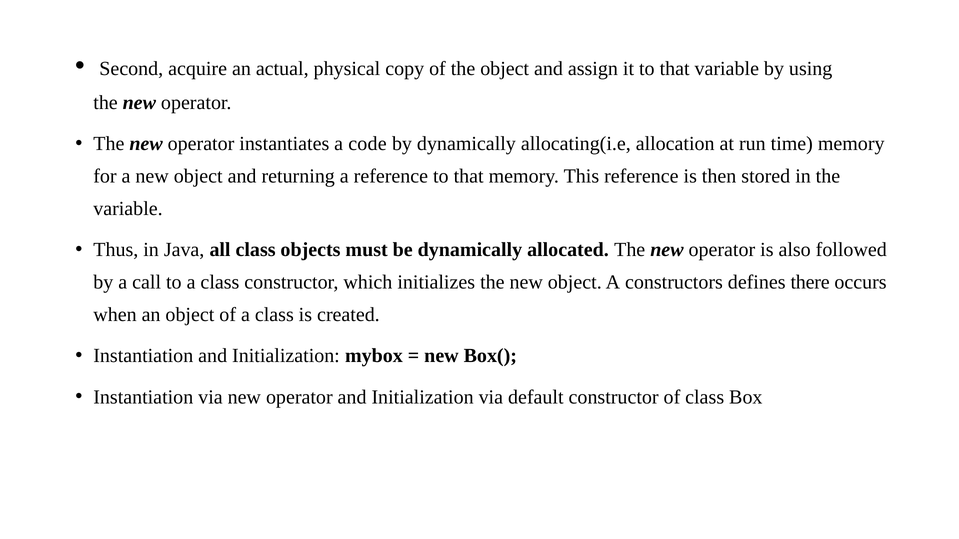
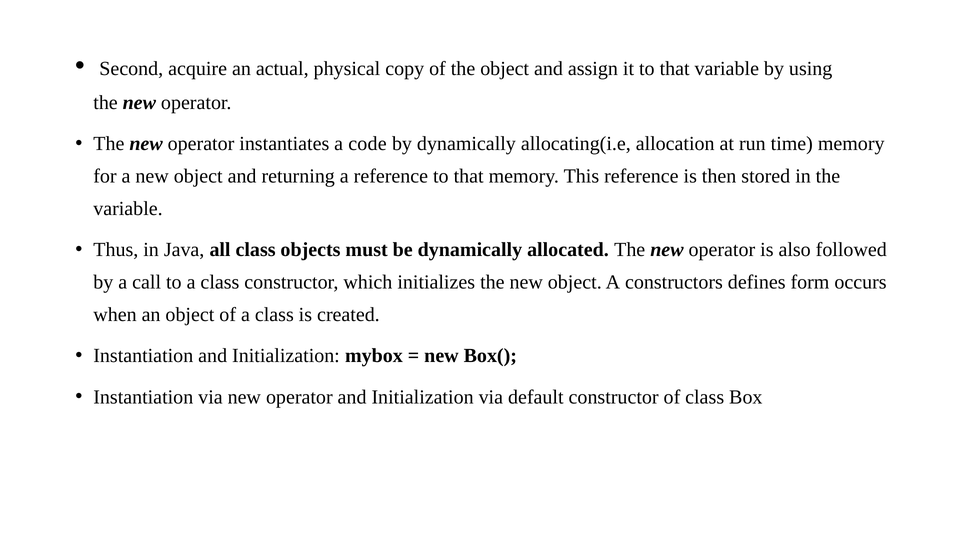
there: there -> form
